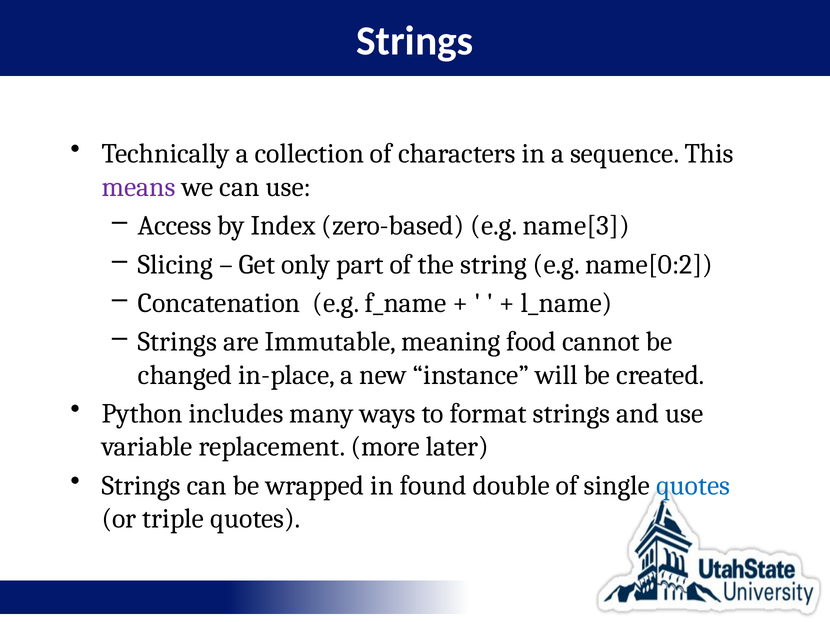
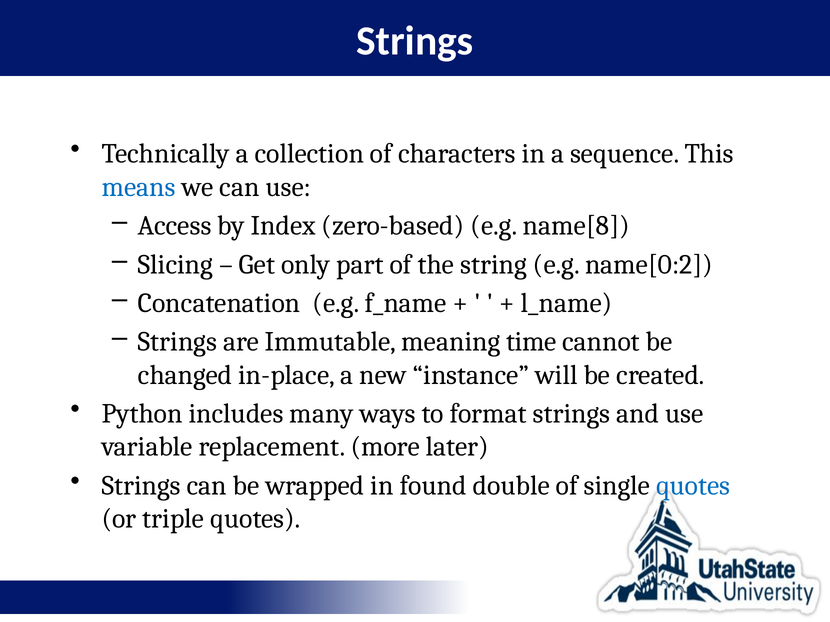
means colour: purple -> blue
name[3: name[3 -> name[8
food: food -> time
